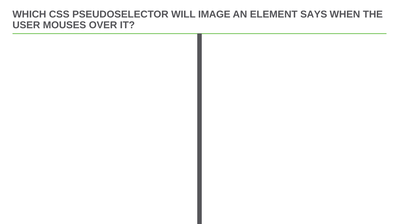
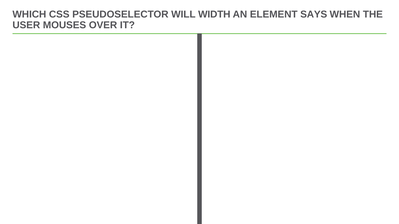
IMAGE: IMAGE -> WIDTH
